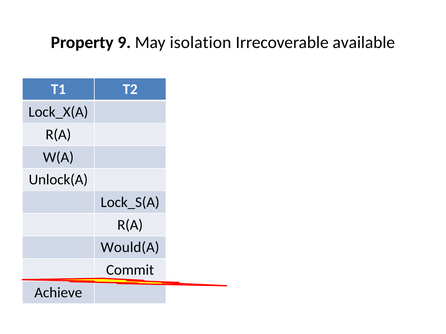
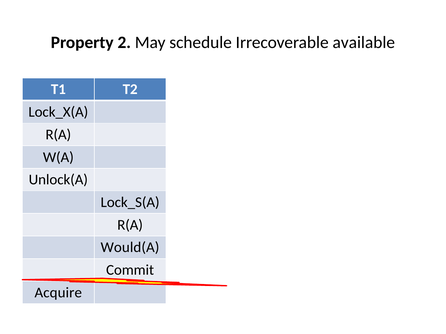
9: 9 -> 2
isolation: isolation -> schedule
Achieve: Achieve -> Acquire
